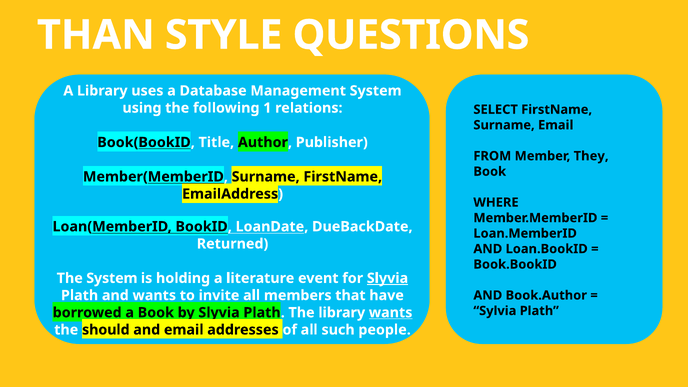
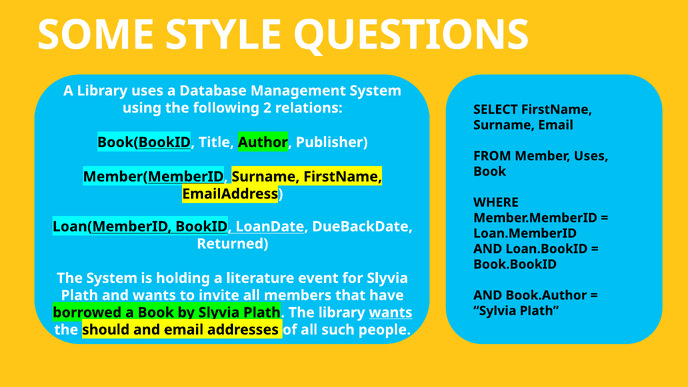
THAN: THAN -> SOME
1: 1 -> 2
Member They: They -> Uses
Slyvia at (387, 278) underline: present -> none
